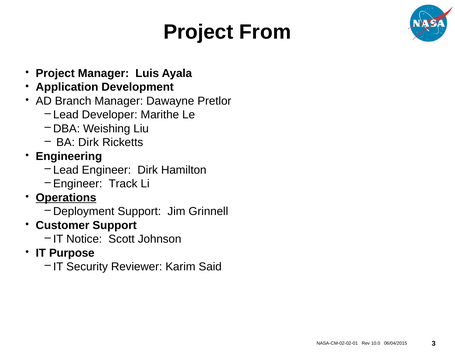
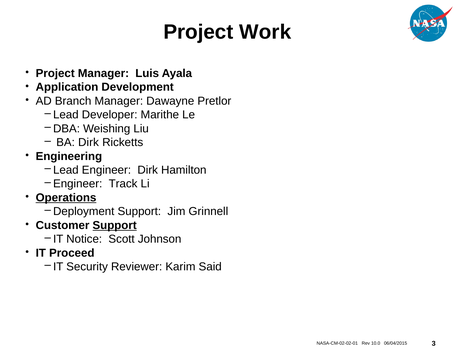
From: From -> Work
Support at (115, 225) underline: none -> present
Purpose: Purpose -> Proceed
